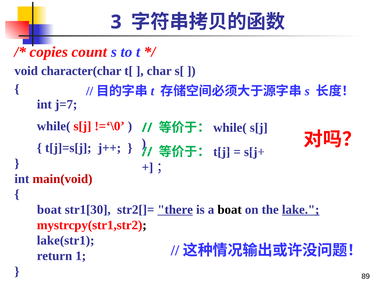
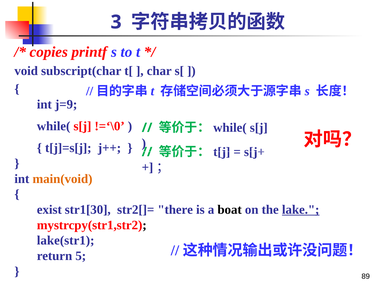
count: count -> printf
character(char: character(char -> subscript(char
j=7: j=7 -> j=9
main(void colour: red -> orange
boat at (49, 209): boat -> exist
there underline: present -> none
1: 1 -> 5
